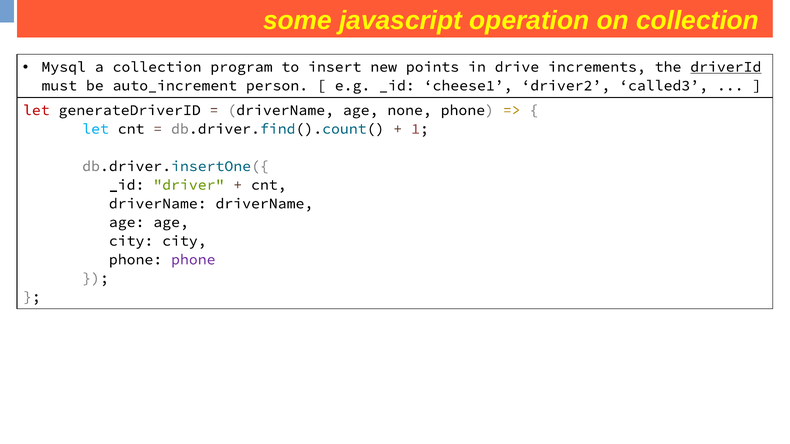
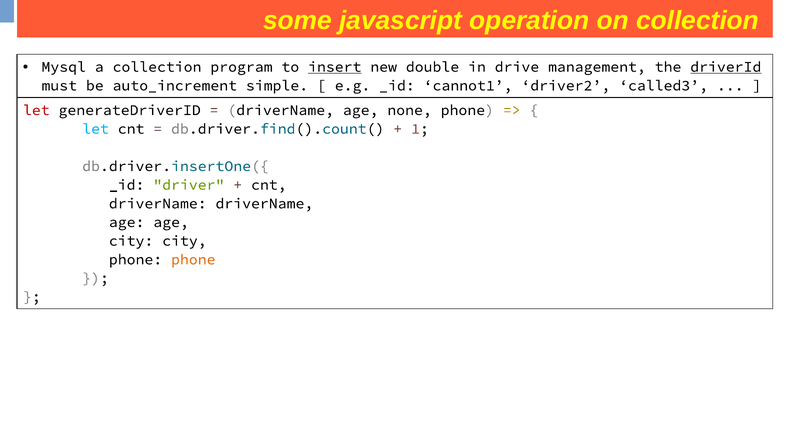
insert underline: none -> present
points: points -> double
increments: increments -> management
person: person -> simple
cheese1: cheese1 -> cannot1
phone at (193, 260) colour: purple -> orange
